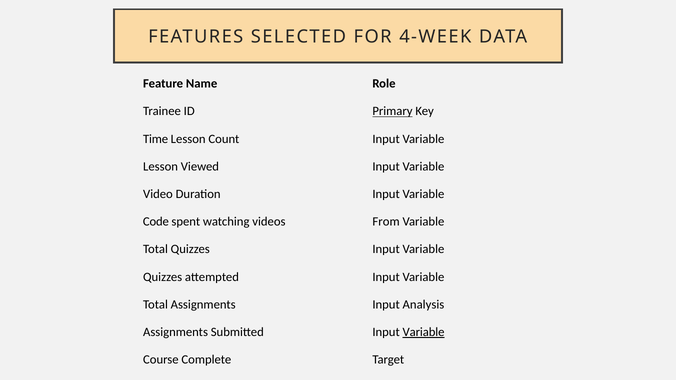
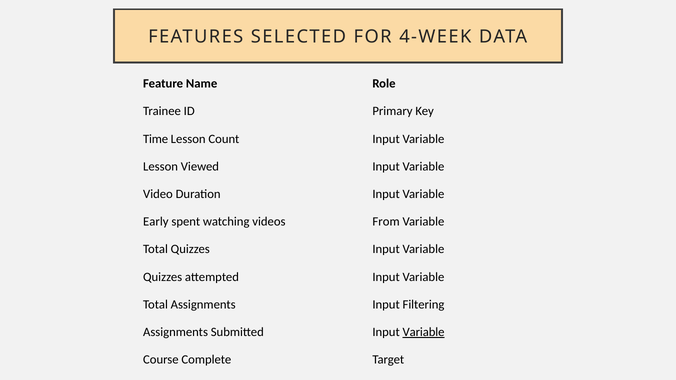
Primary underline: present -> none
Code: Code -> Early
Analysis: Analysis -> Filtering
